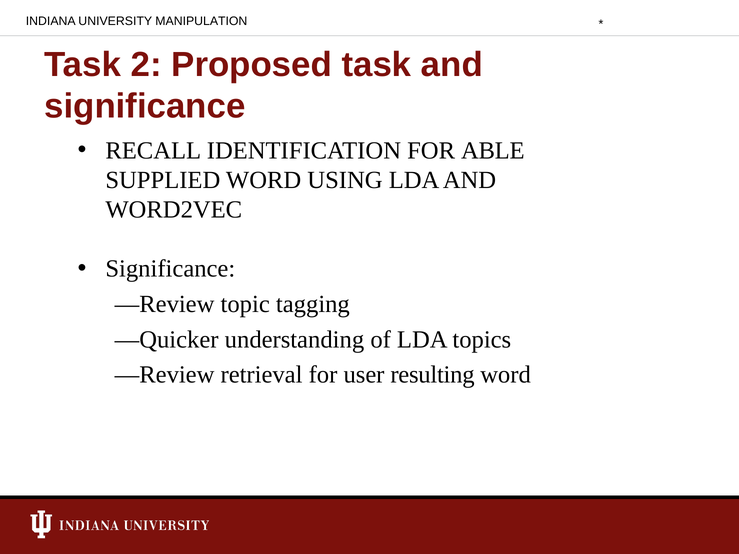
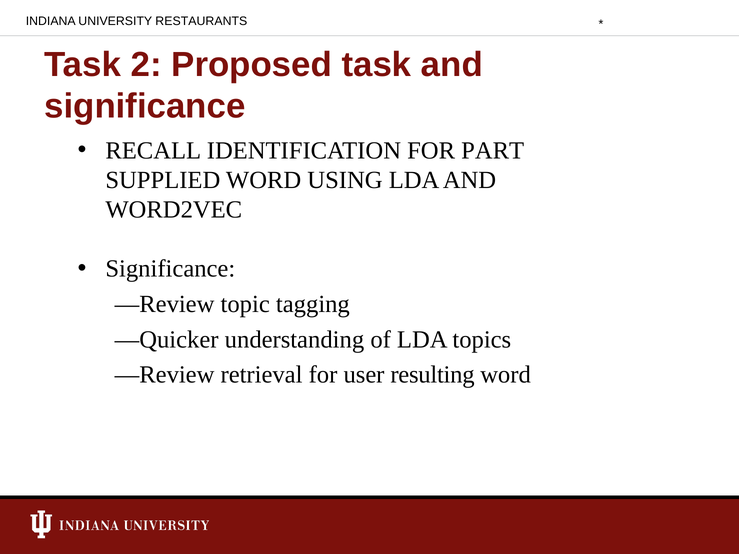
MANIPULATION: MANIPULATION -> RESTAURANTS
ABLE: ABLE -> PART
